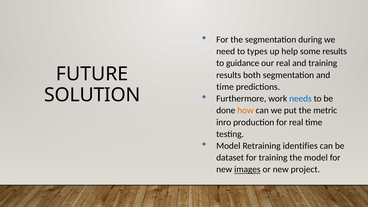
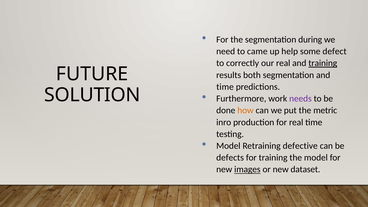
types: types -> came
some results: results -> defect
guidance: guidance -> correctly
training at (323, 63) underline: none -> present
needs colour: blue -> purple
identifies: identifies -> defective
dataset: dataset -> defects
project: project -> dataset
